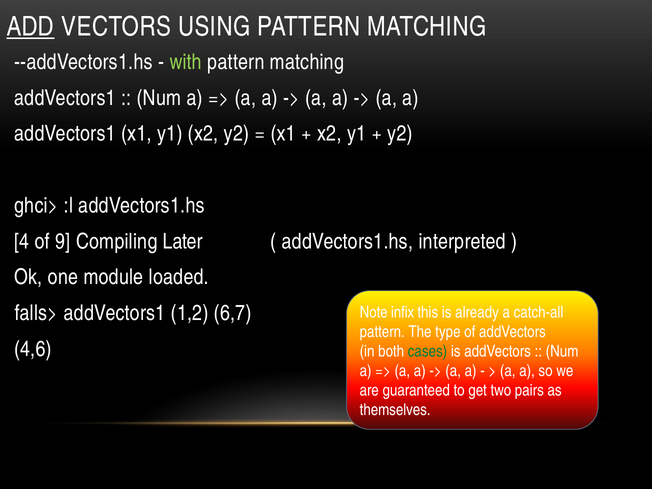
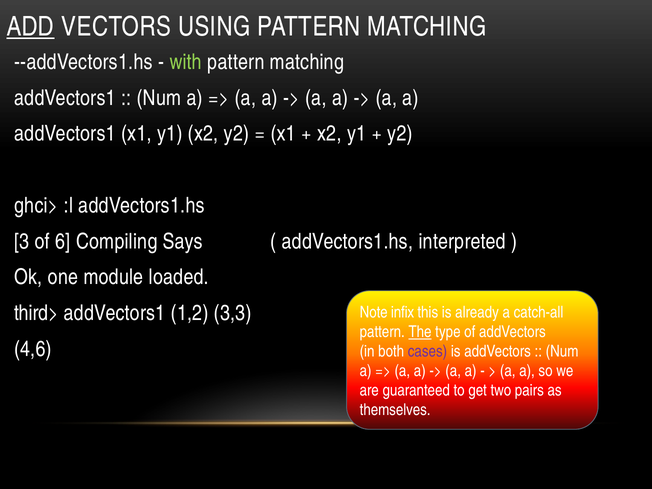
4: 4 -> 3
9: 9 -> 6
Later: Later -> Says
falls>: falls> -> third>
6,7: 6,7 -> 3,3
The underline: none -> present
cases colour: green -> purple
